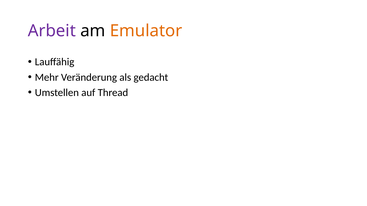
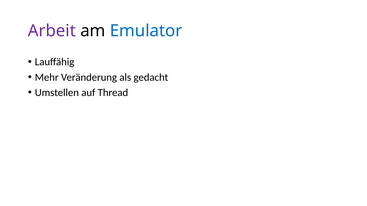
Emulator colour: orange -> blue
